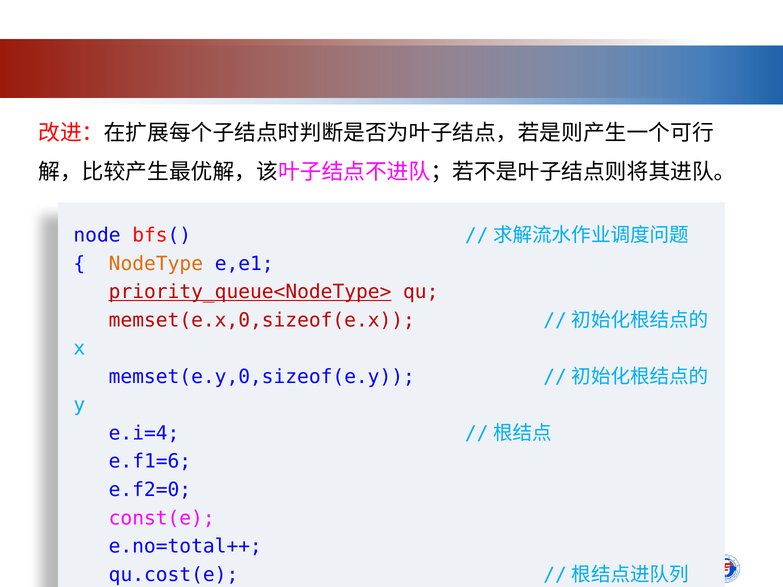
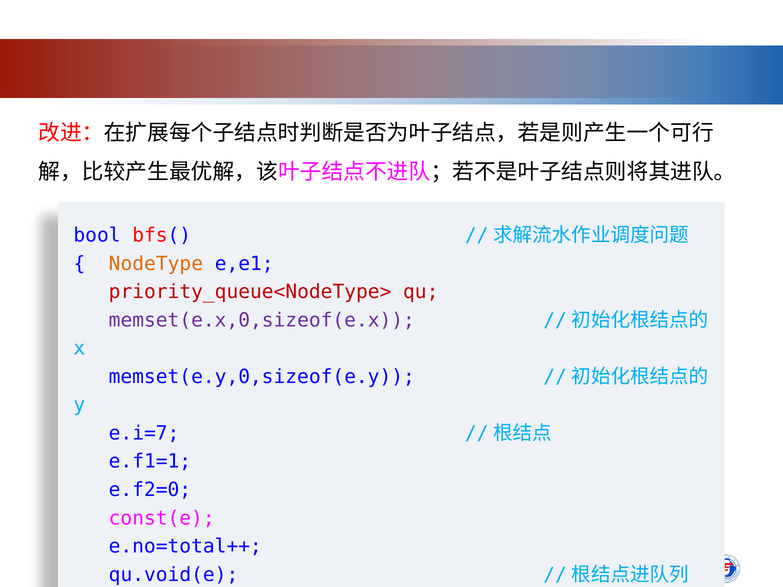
node: node -> bool
priority_queue<NodeType> underline: present -> none
memset(e.x,0,sizeof(e.x colour: red -> purple
e.i=4: e.i=4 -> e.i=7
e.f1=6: e.f1=6 -> e.f1=1
qu.cost(e: qu.cost(e -> qu.void(e
